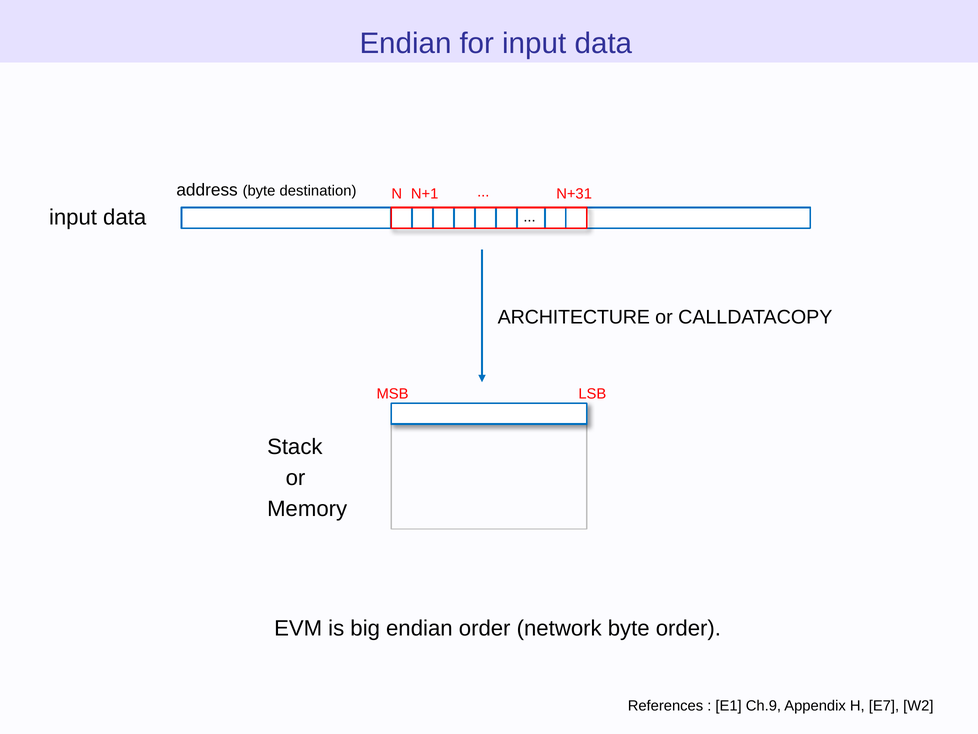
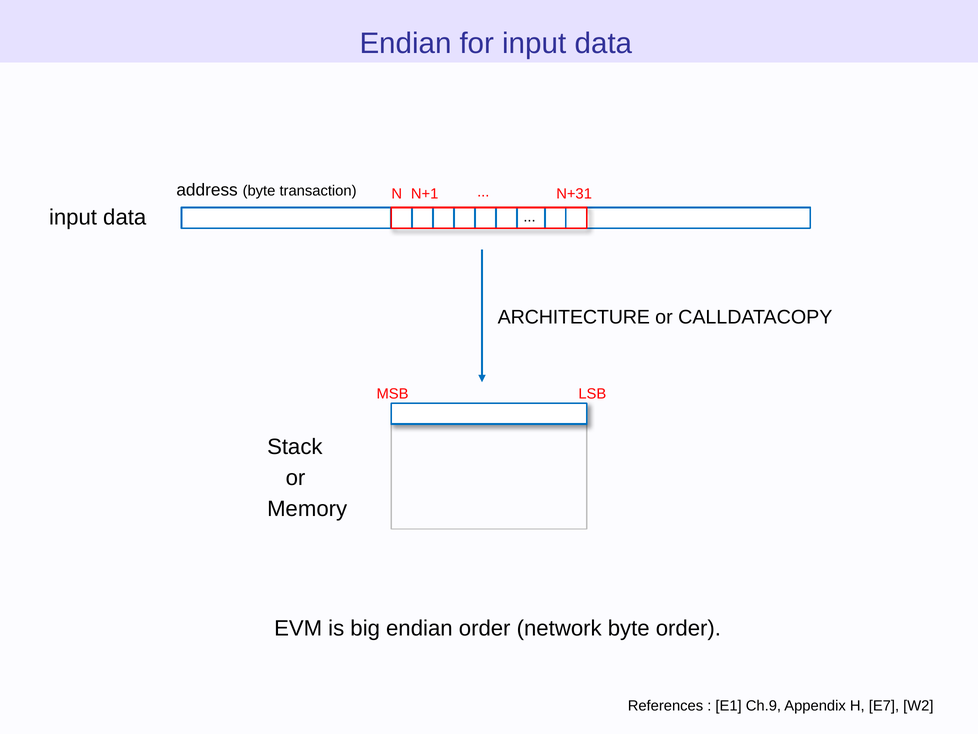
destination: destination -> transaction
